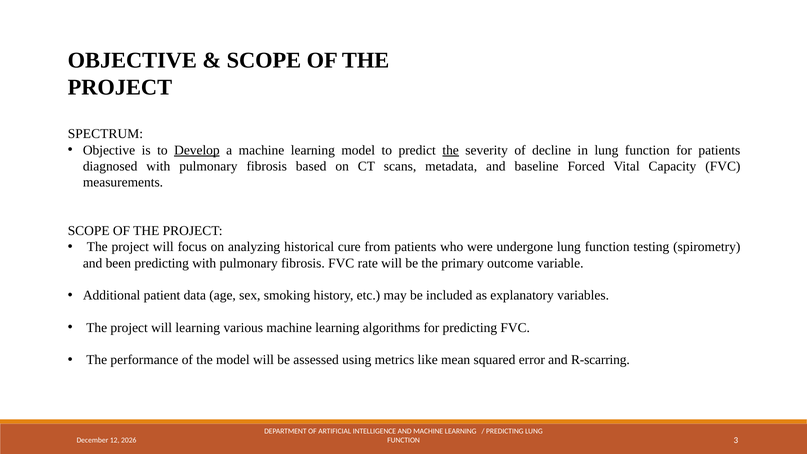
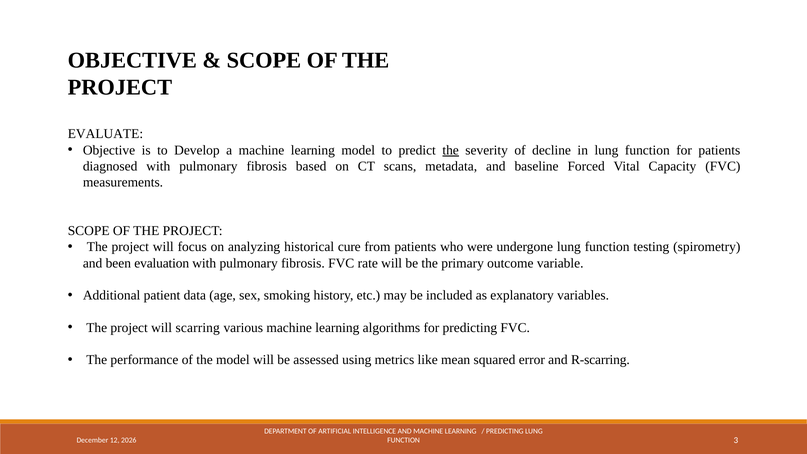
SPECTRUM: SPECTRUM -> EVALUATE
Develop underline: present -> none
been predicting: predicting -> evaluation
will learning: learning -> scarring
